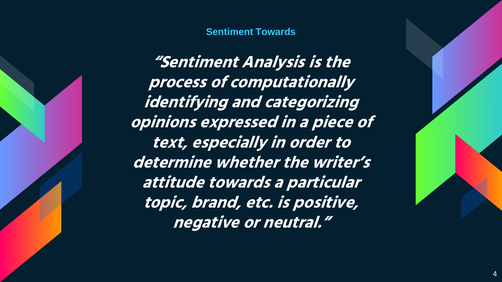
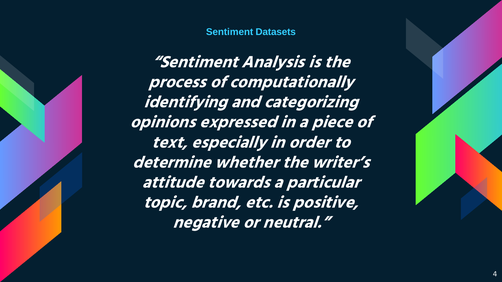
Sentiment Towards: Towards -> Datasets
